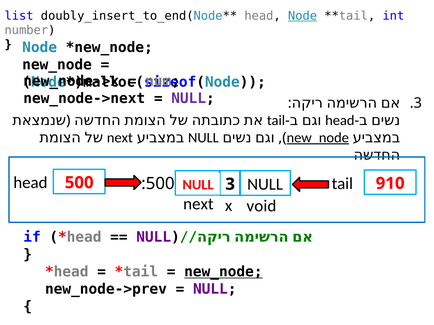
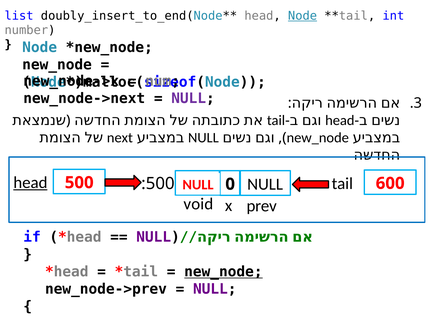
new_node at (318, 138) underline: present -> none
head at (30, 183) underline: none -> present
3: 3 -> 0
910: 910 -> 600
next at (198, 204): next -> void
void: void -> prev
